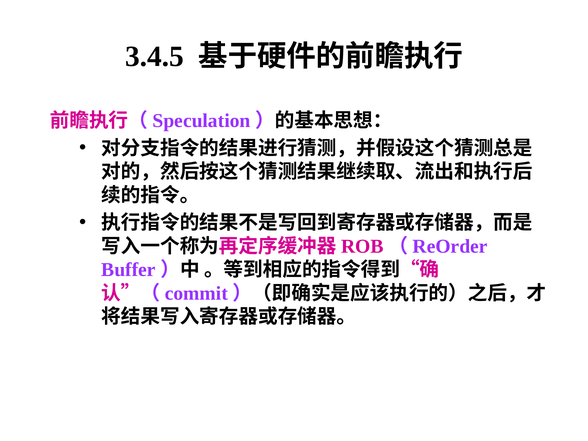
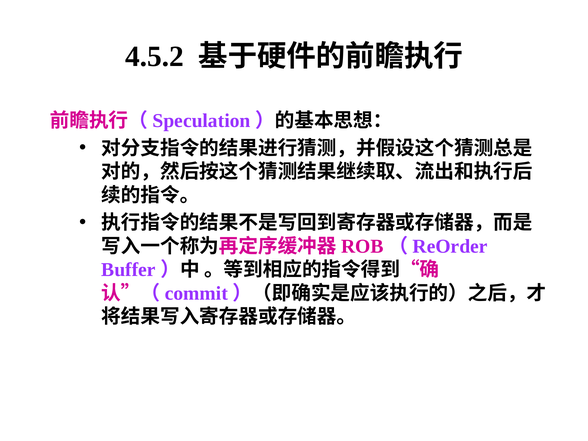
3.4.5: 3.4.5 -> 4.5.2
